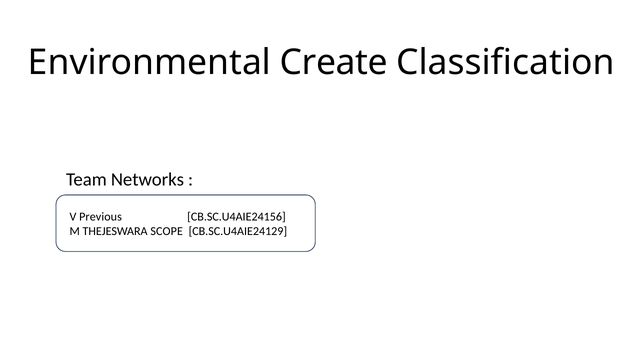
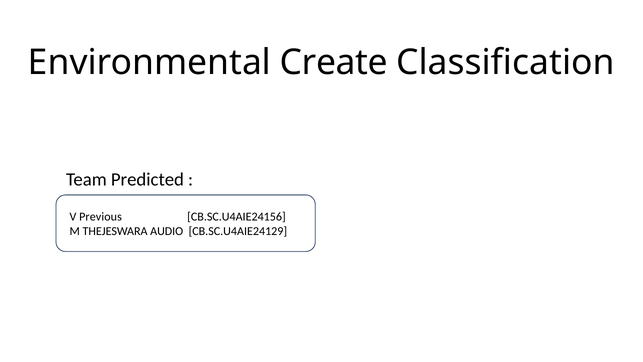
Networks: Networks -> Predicted
SCOPE: SCOPE -> AUDIO
